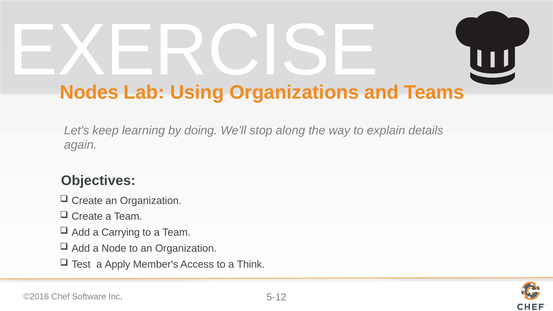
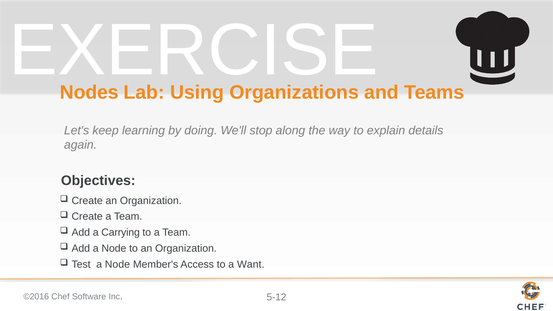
Test a Apply: Apply -> Node
Think: Think -> Want
